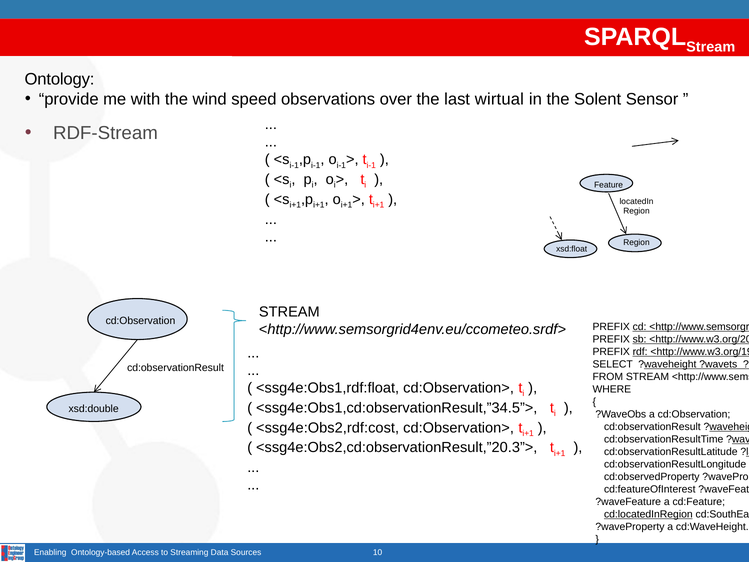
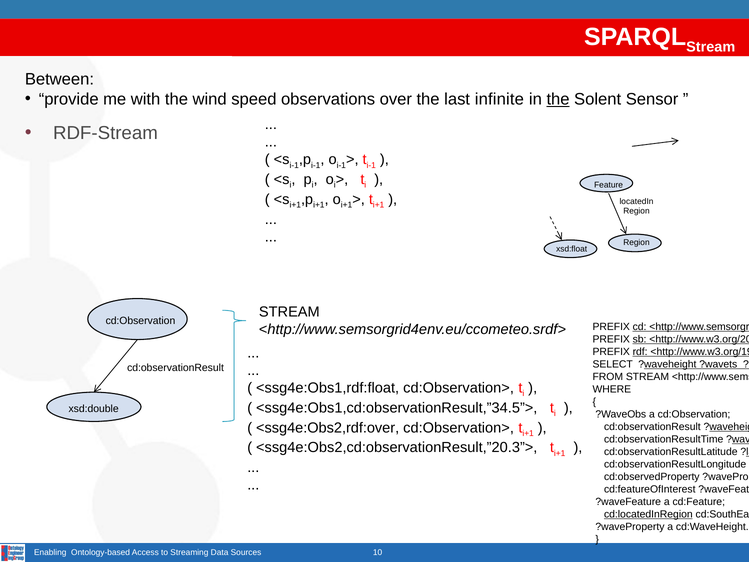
Ontology: Ontology -> Between
wirtual: wirtual -> infinite
the at (558, 99) underline: none -> present
<ssg4e:Obs2,rdf:cost: <ssg4e:Obs2,rdf:cost -> <ssg4e:Obs2,rdf:over
